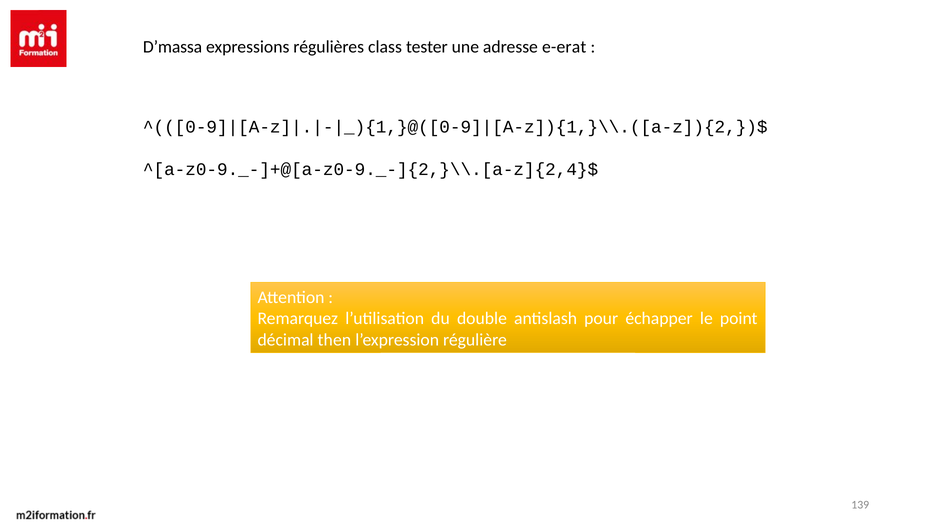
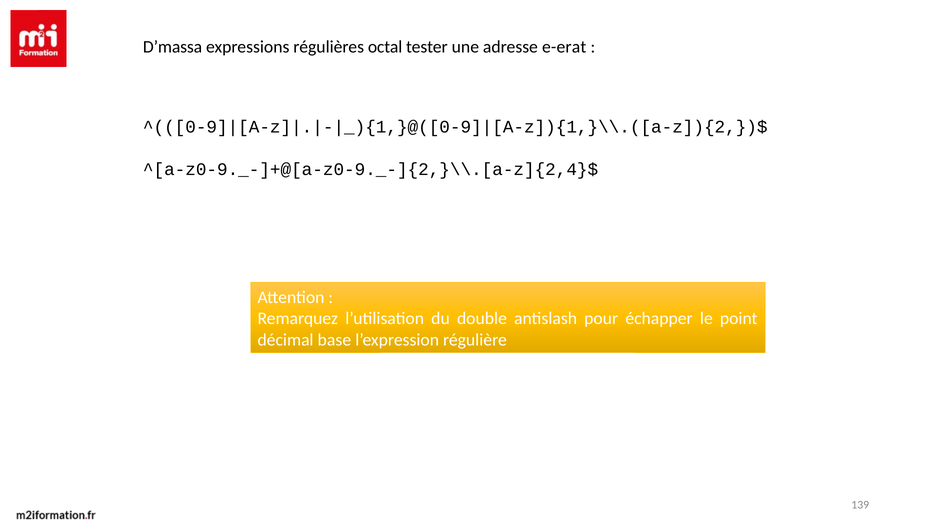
class: class -> octal
then: then -> base
